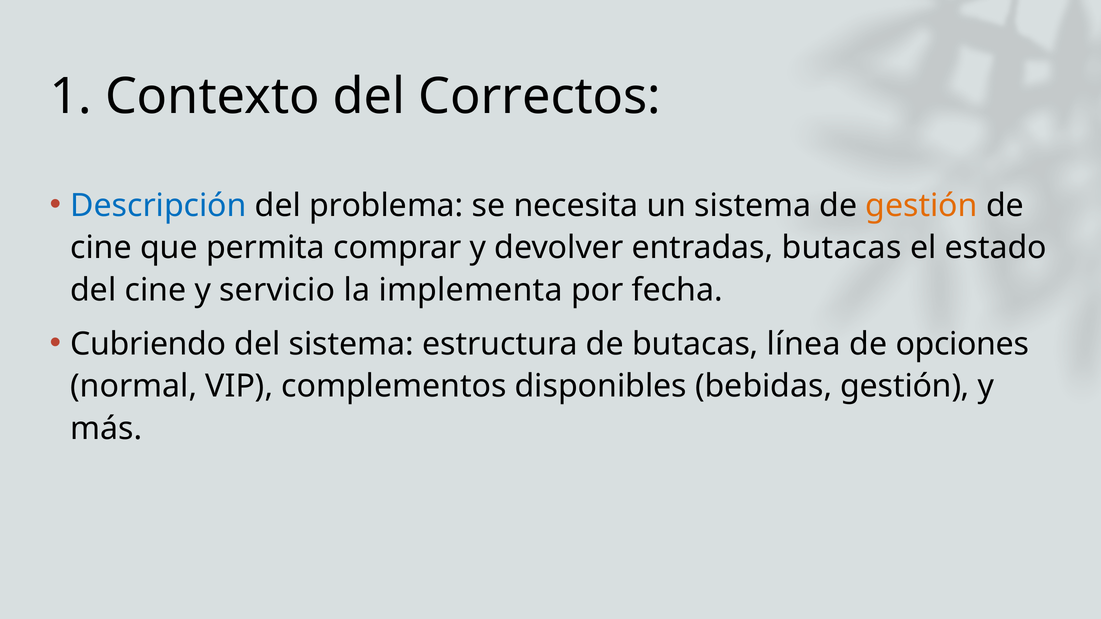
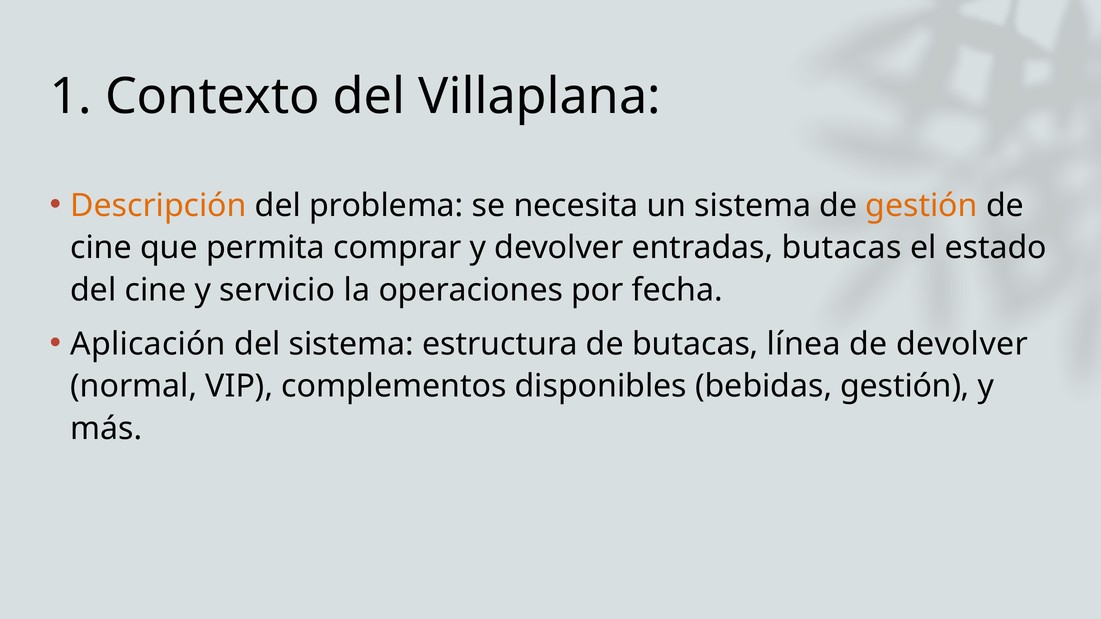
Correctos: Correctos -> Villaplana
Descripción colour: blue -> orange
implementa: implementa -> operaciones
Cubriendo: Cubriendo -> Aplicación
de opciones: opciones -> devolver
